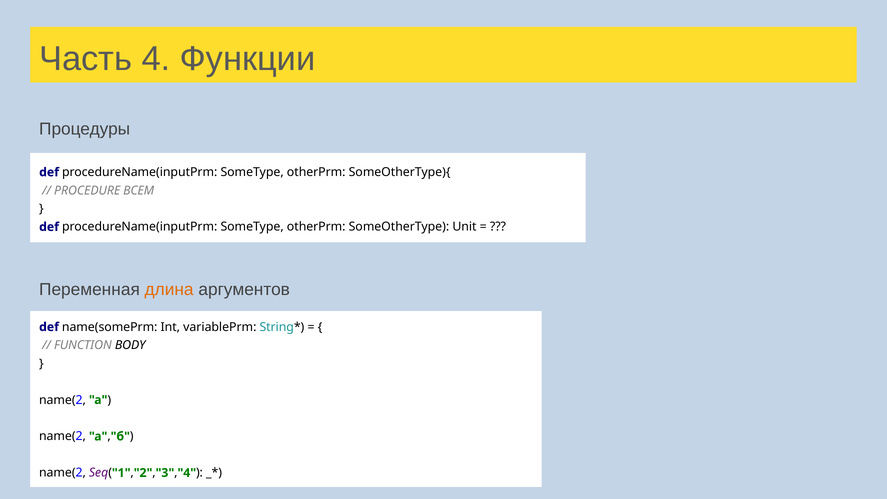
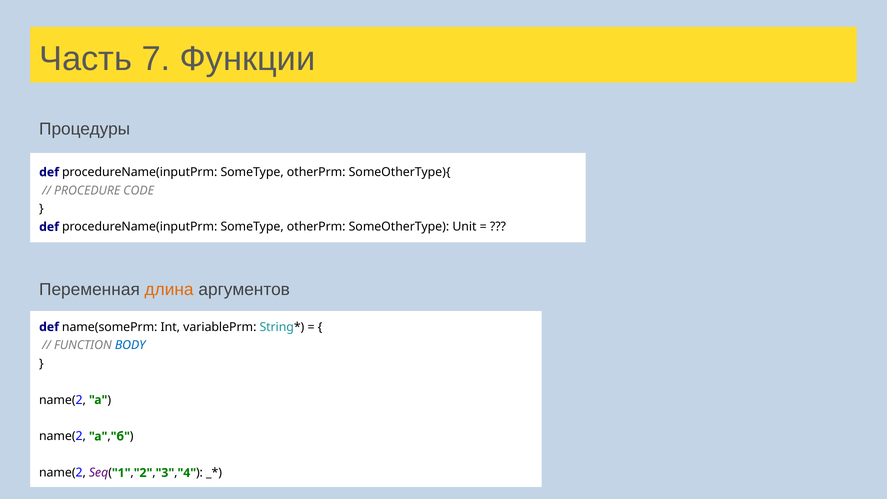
4: 4 -> 7
ВСЕМ: ВСЕМ -> СODE
BODY colour: black -> blue
